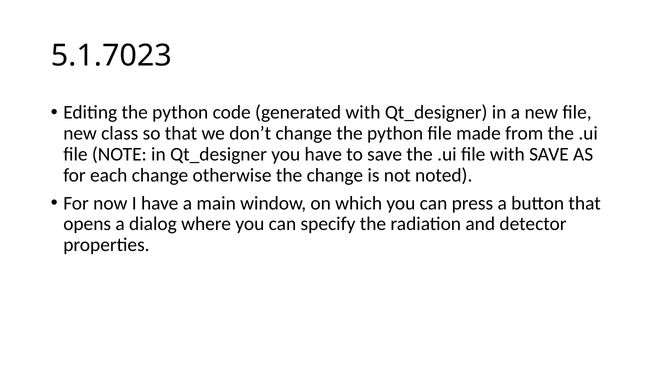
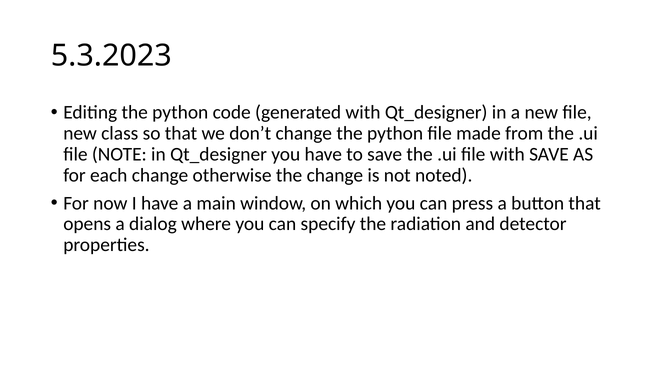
5.1.7023: 5.1.7023 -> 5.3.2023
